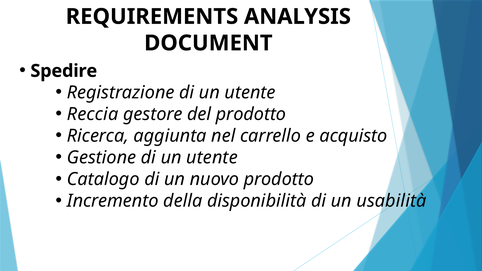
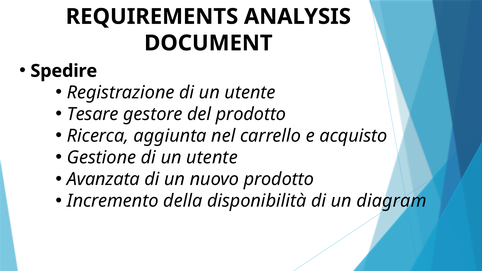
Reccia: Reccia -> Tesare
Catalogo: Catalogo -> Avanzata
usabilità: usabilità -> diagram
